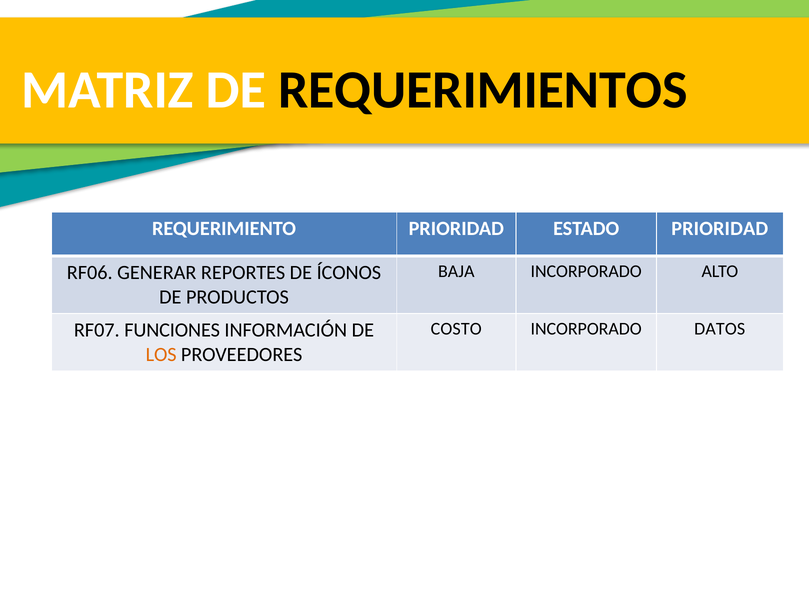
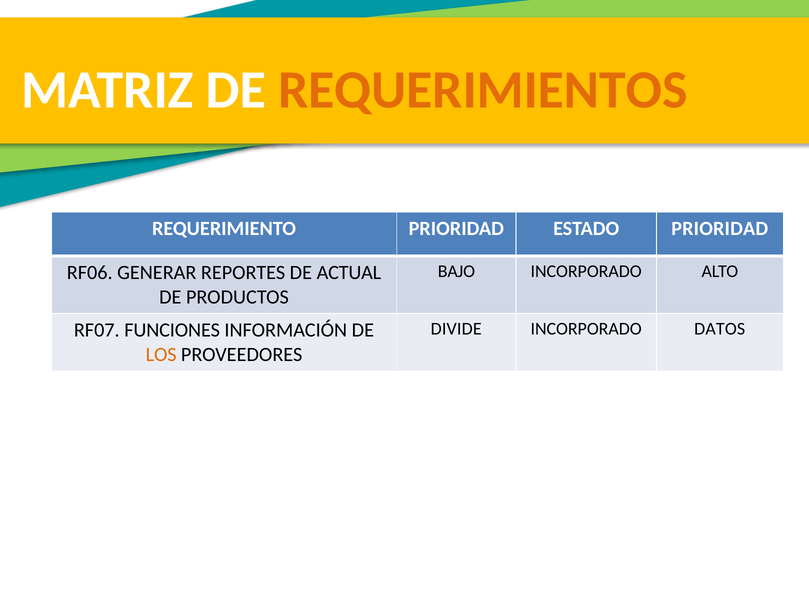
REQUERIMIENTOS colour: black -> orange
BAJA: BAJA -> BAJO
ÍCONOS: ÍCONOS -> ACTUAL
COSTO: COSTO -> DIVIDE
